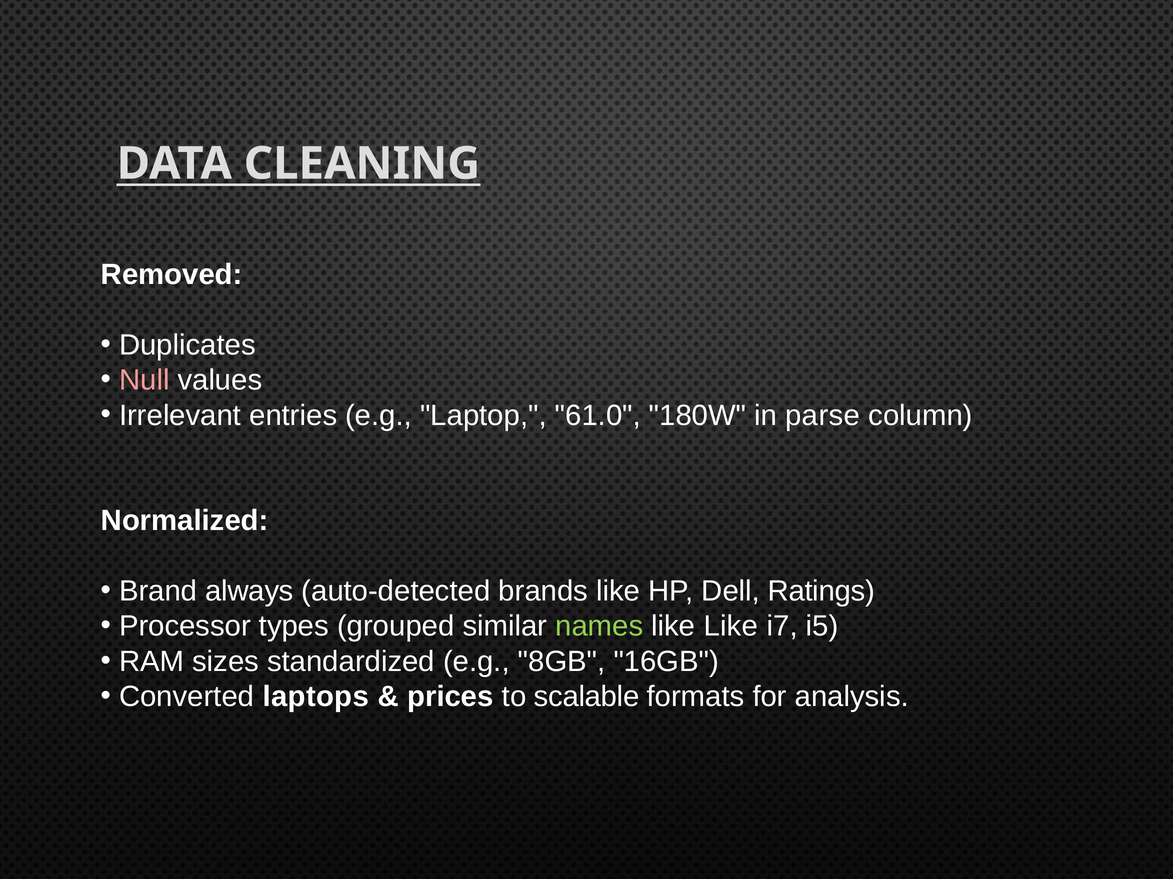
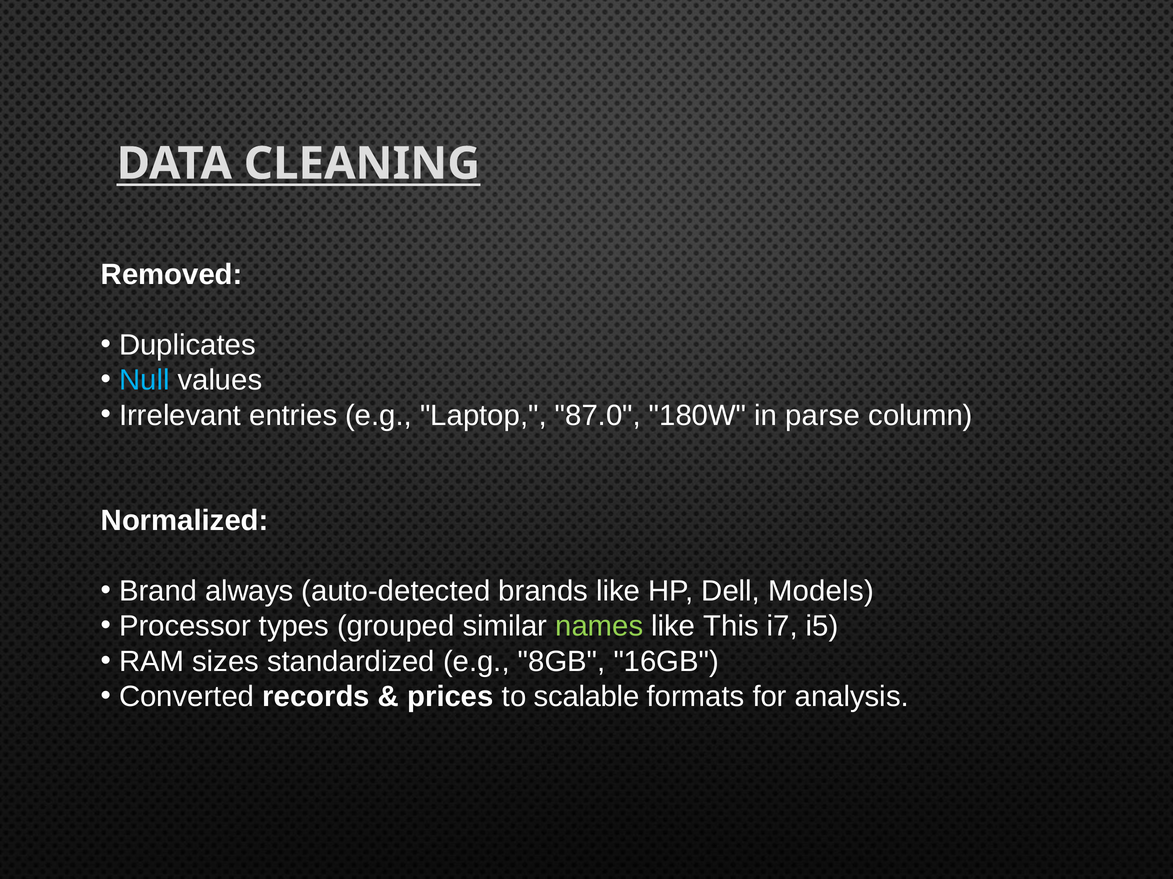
Null colour: pink -> light blue
61.0: 61.0 -> 87.0
Ratings: Ratings -> Models
like Like: Like -> This
laptops: laptops -> records
